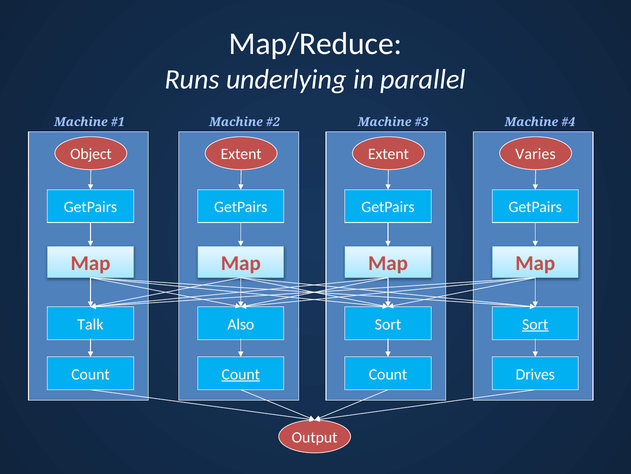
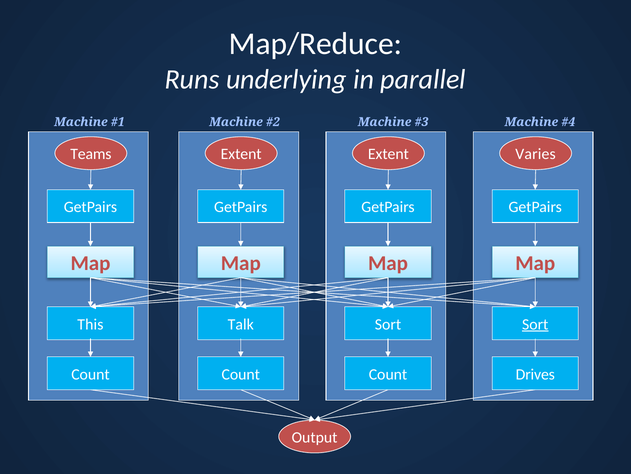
Object: Object -> Teams
Talk: Talk -> This
Also: Also -> Talk
Count at (241, 374) underline: present -> none
